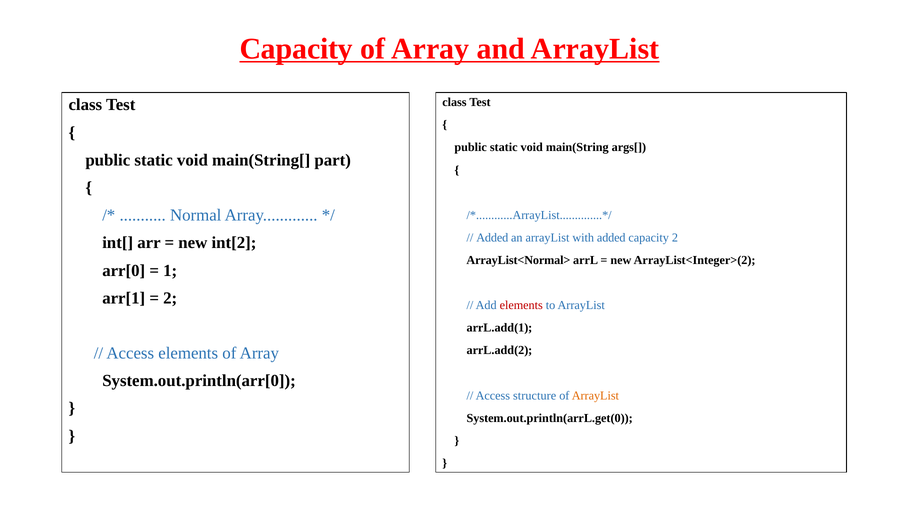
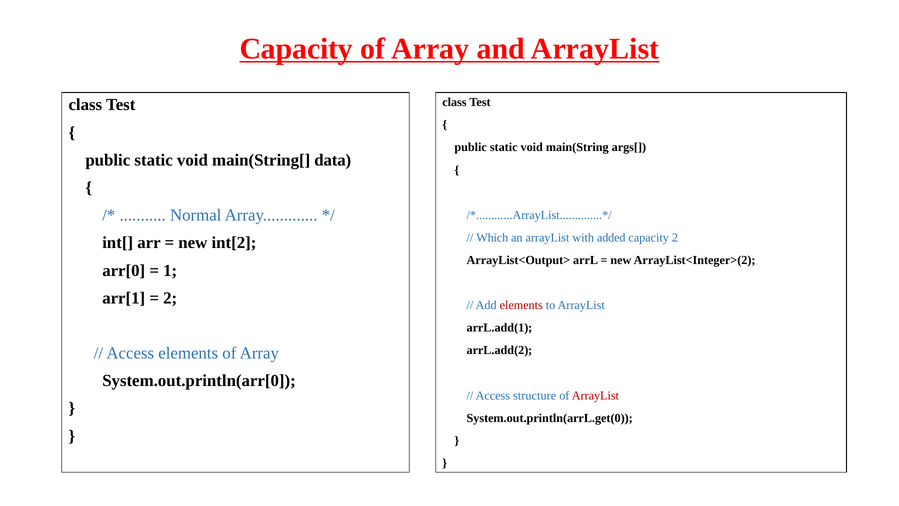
part: part -> data
Added at (492, 238): Added -> Which
ArrayList<Normal>: ArrayList<Normal> -> ArrayList<Output>
ArrayList at (595, 395) colour: orange -> red
